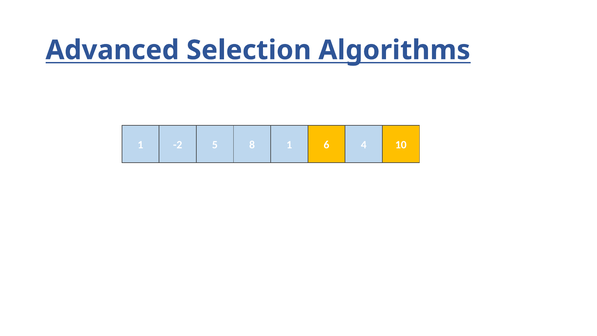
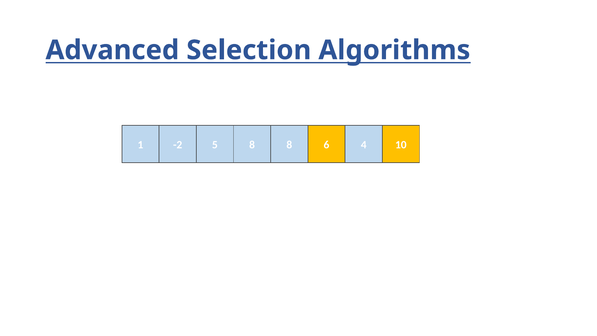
8 1: 1 -> 8
